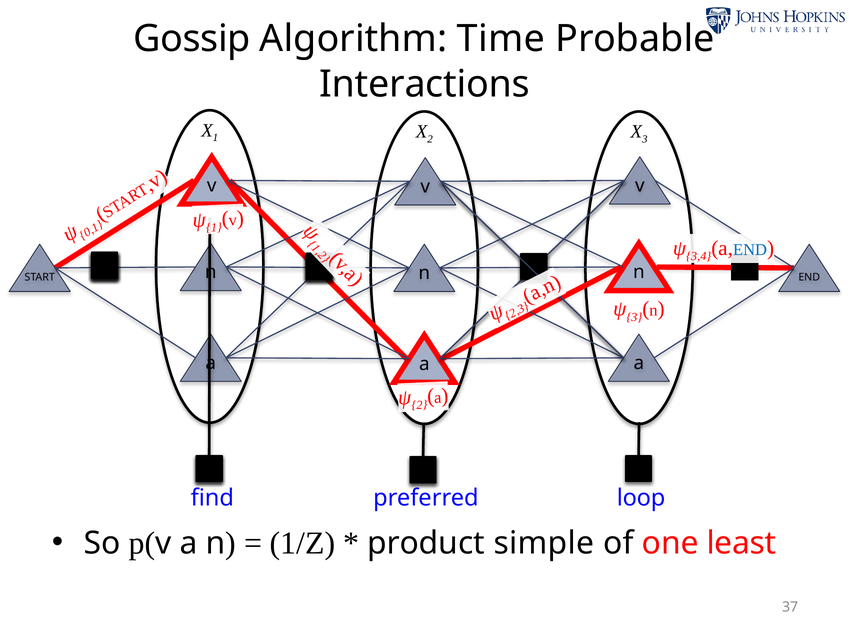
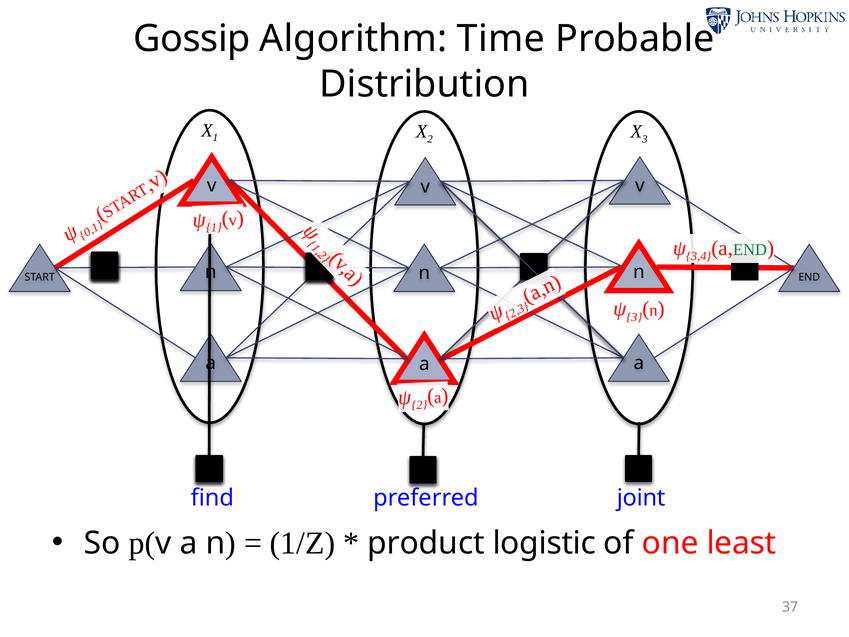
Interactions: Interactions -> Distribution
END at (750, 250) colour: blue -> green
loop: loop -> joint
simple: simple -> logistic
